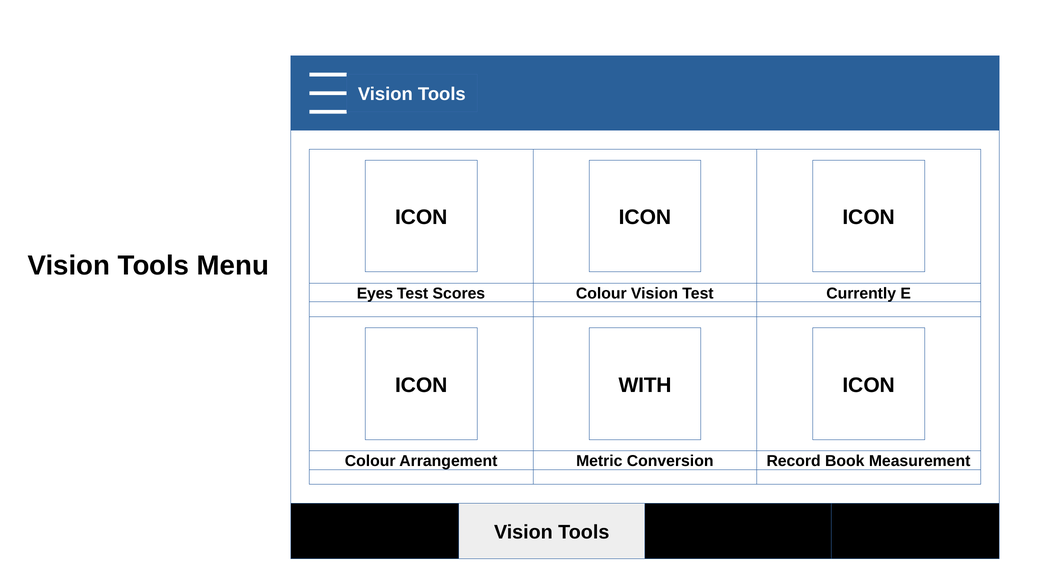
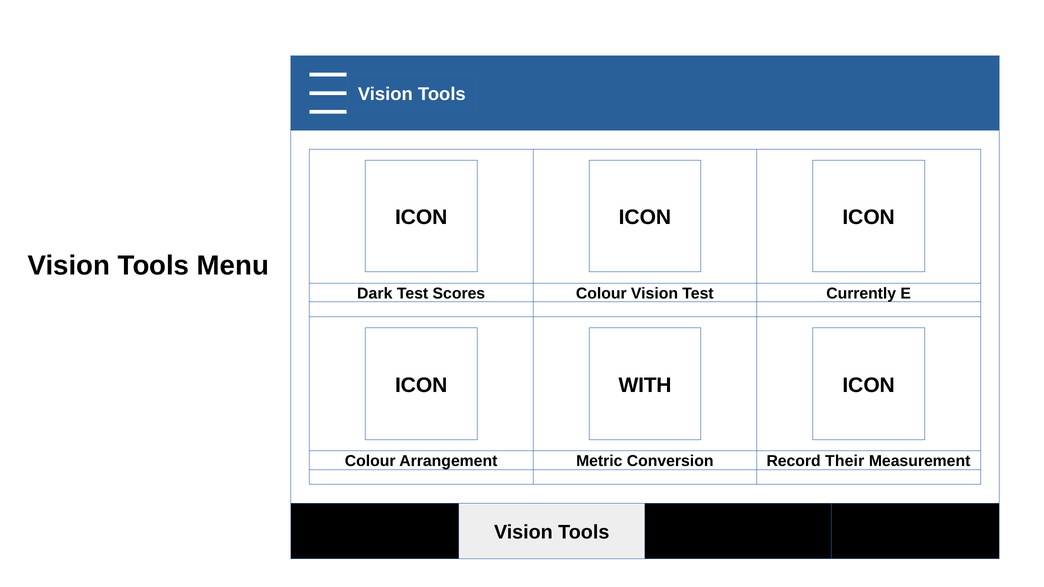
Eyes: Eyes -> Dark
Book: Book -> Their
